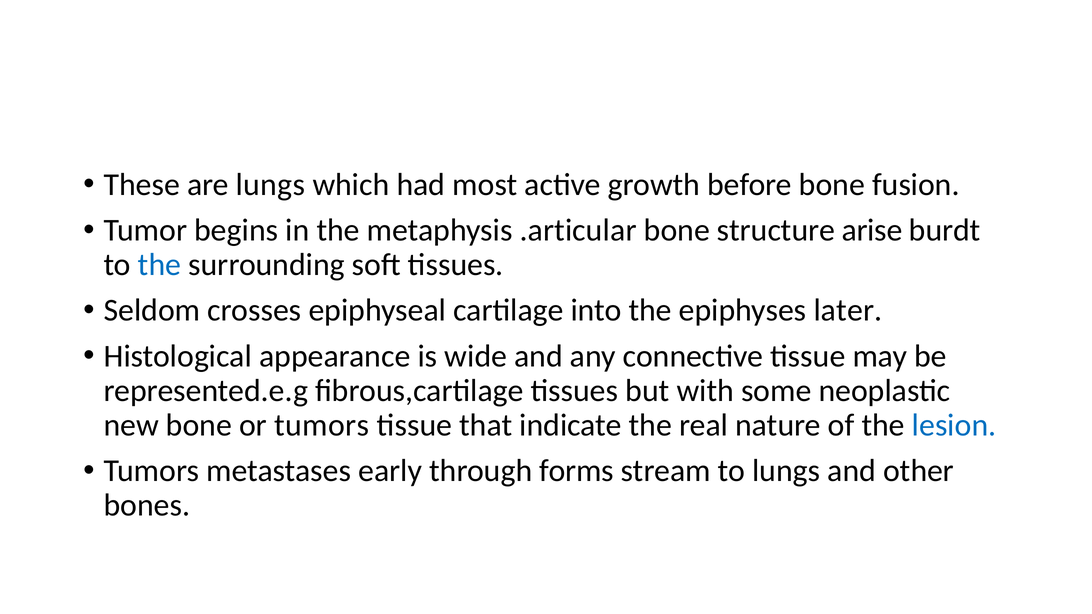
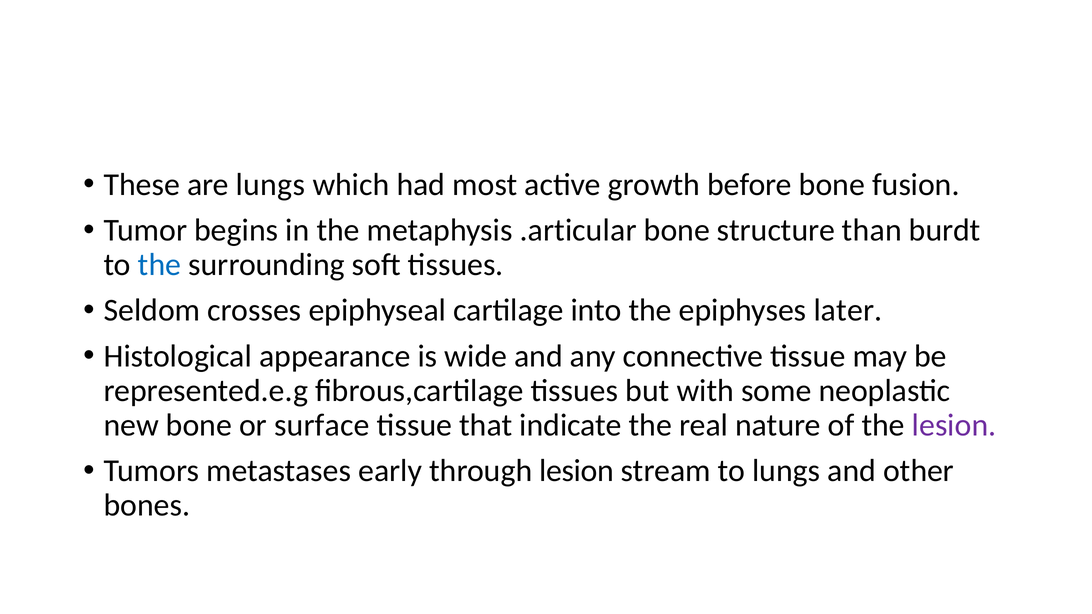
arise: arise -> than
or tumors: tumors -> surface
lesion at (954, 425) colour: blue -> purple
through forms: forms -> lesion
